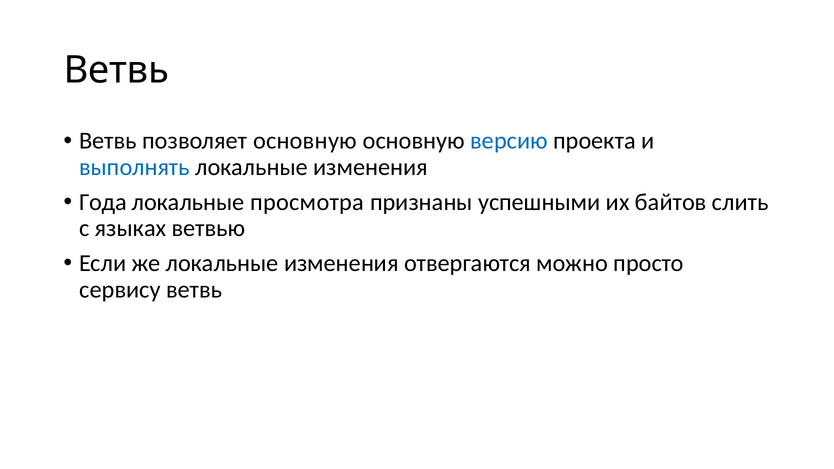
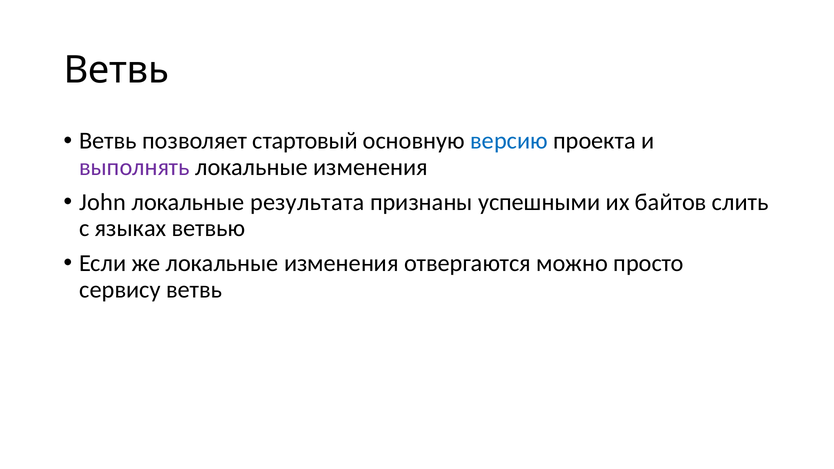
позволяет основную: основную -> стартовый
выполнять colour: blue -> purple
Года: Года -> John
просмотра: просмотра -> результата
